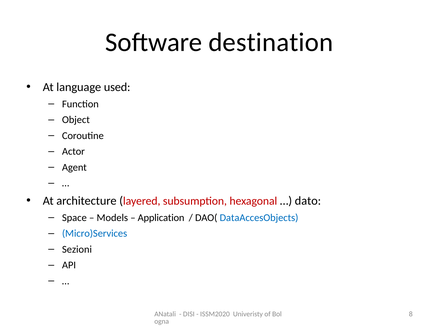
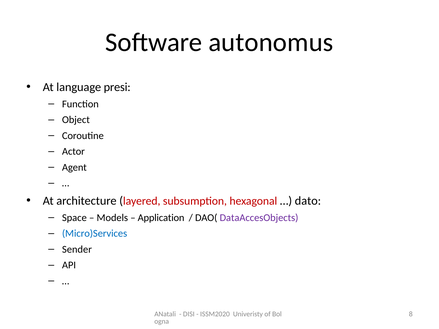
destination: destination -> autonomus
used: used -> presi
DataAccesObjects colour: blue -> purple
Sezioni: Sezioni -> Sender
